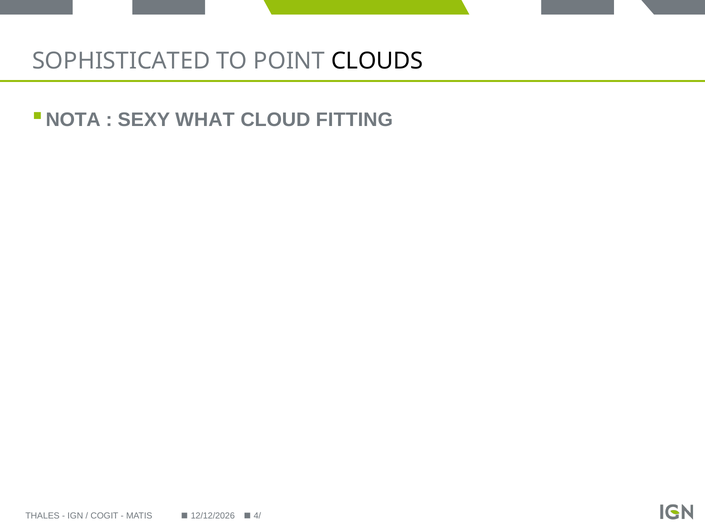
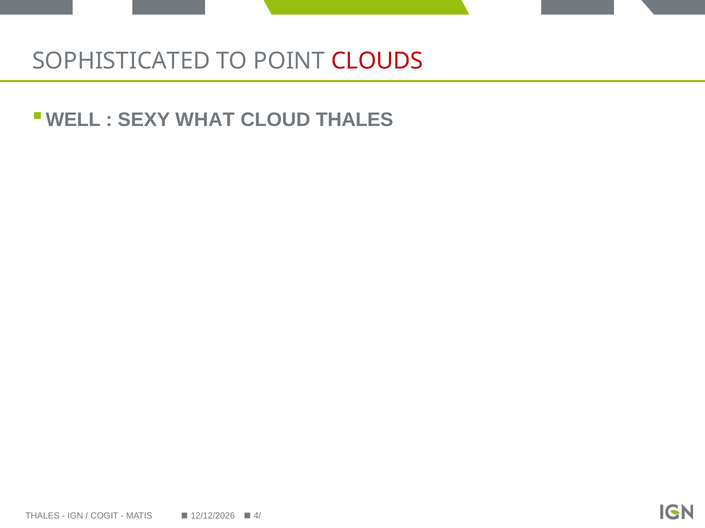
CLOUDS colour: black -> red
NOTA: NOTA -> WELL
CLOUD FITTING: FITTING -> THALES
